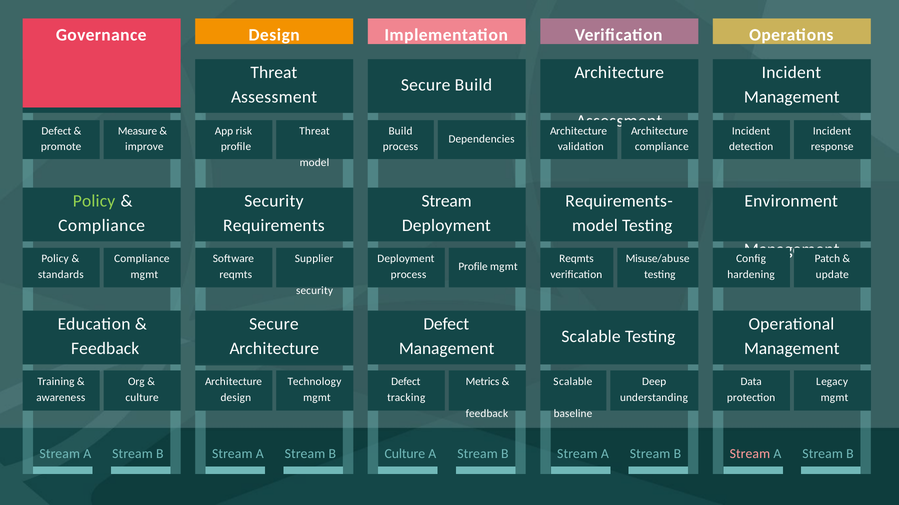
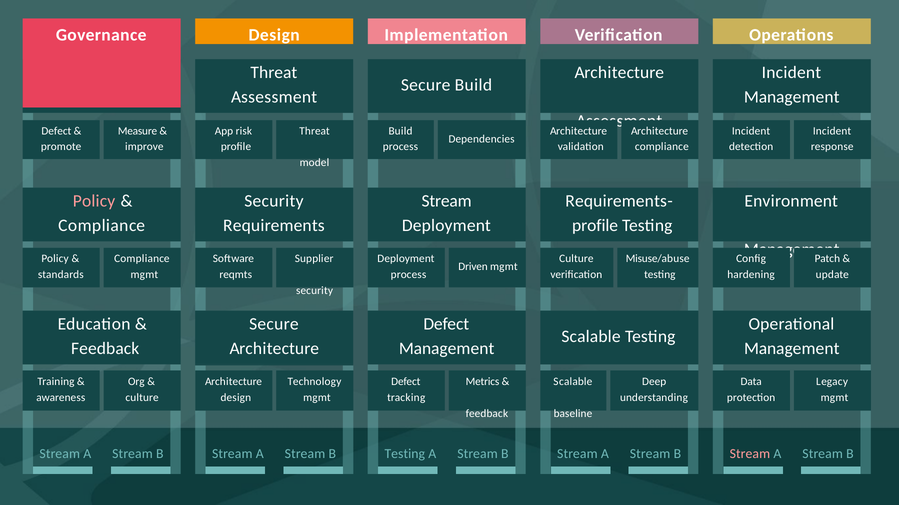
Policy at (94, 201) colour: light green -> pink
model at (595, 226): model -> profile
Reqmts at (576, 259): Reqmts -> Culture
Profile at (473, 267): Profile -> Driven
B Culture: Culture -> Testing
